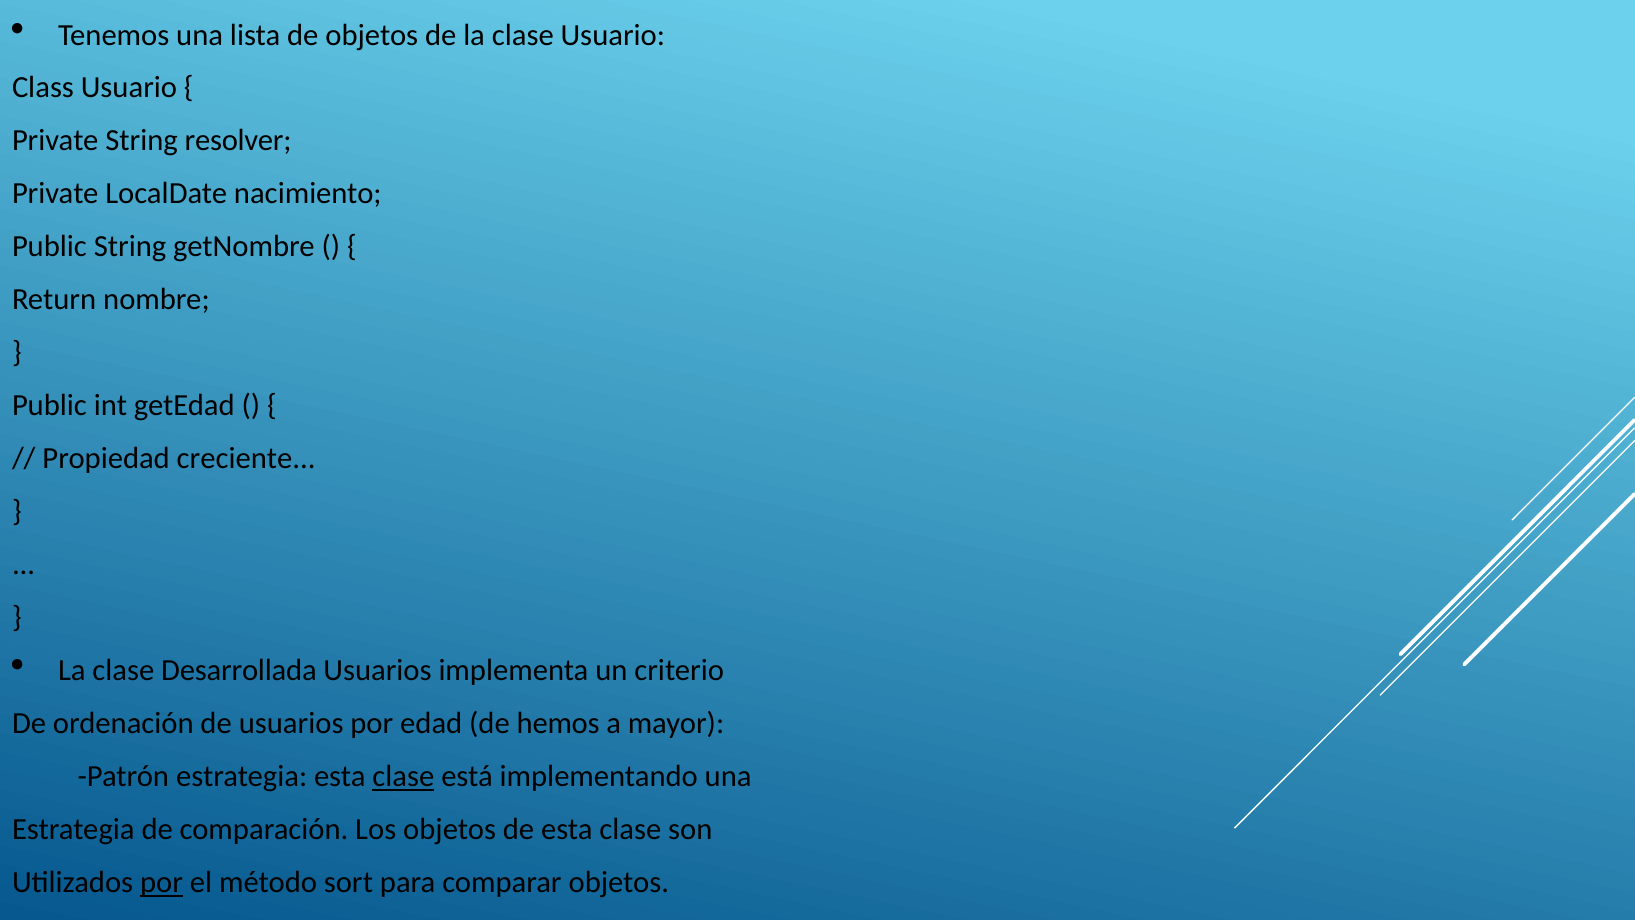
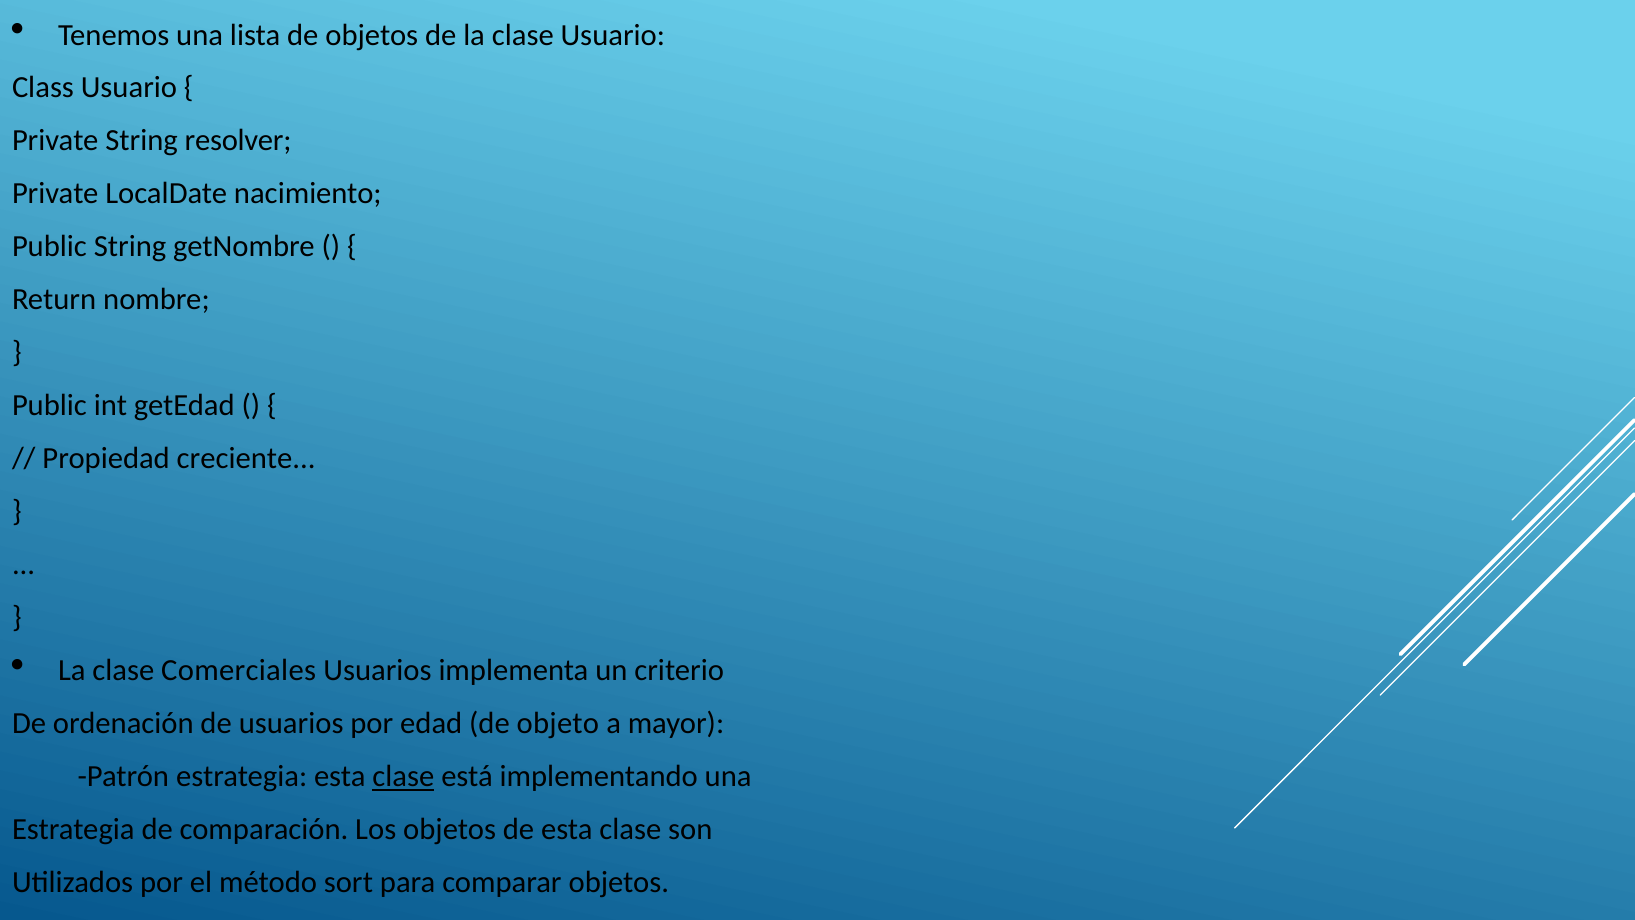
Desarrollada: Desarrollada -> Comerciales
hemos: hemos -> objeto
por at (161, 882) underline: present -> none
